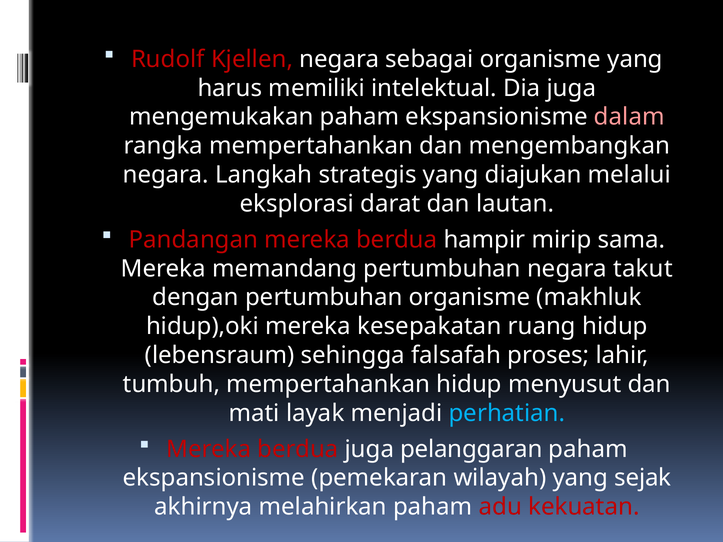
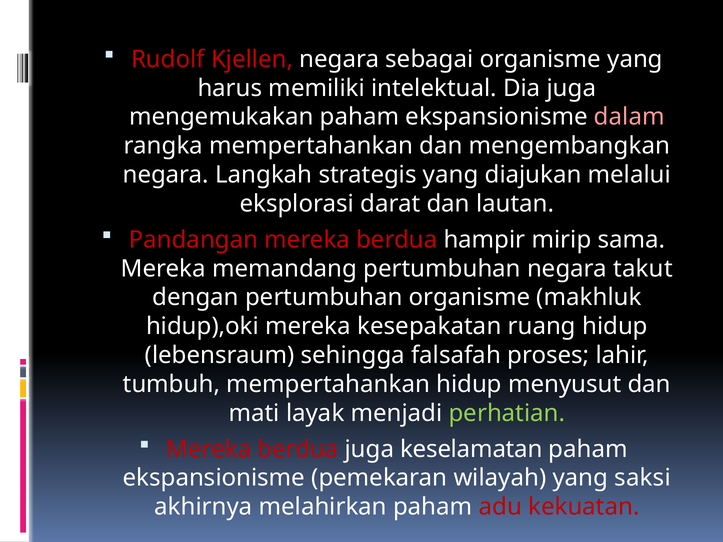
perhatian colour: light blue -> light green
pelanggaran: pelanggaran -> keselamatan
sejak: sejak -> saksi
